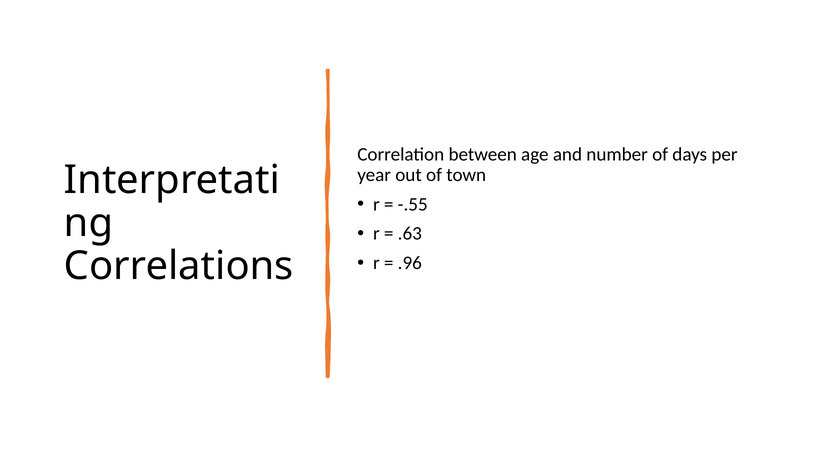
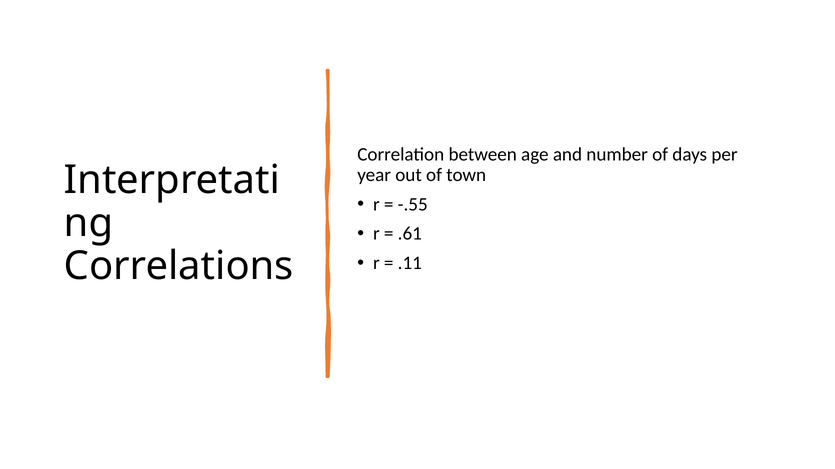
.63: .63 -> .61
.96: .96 -> .11
